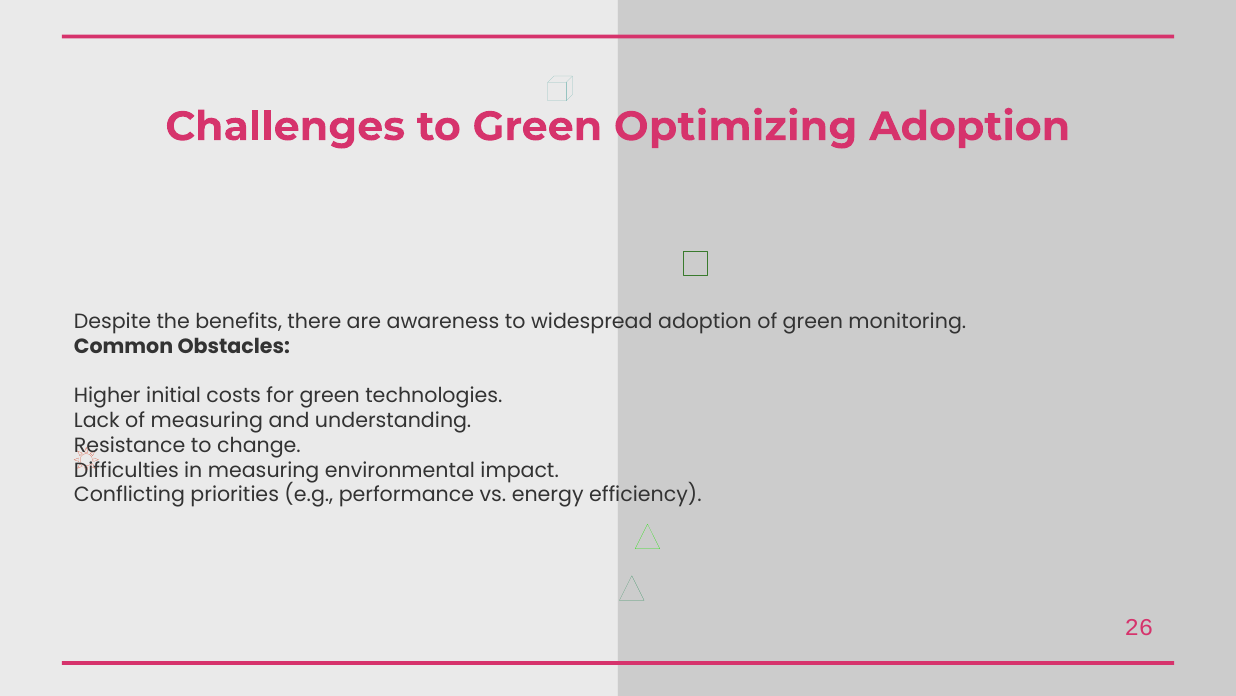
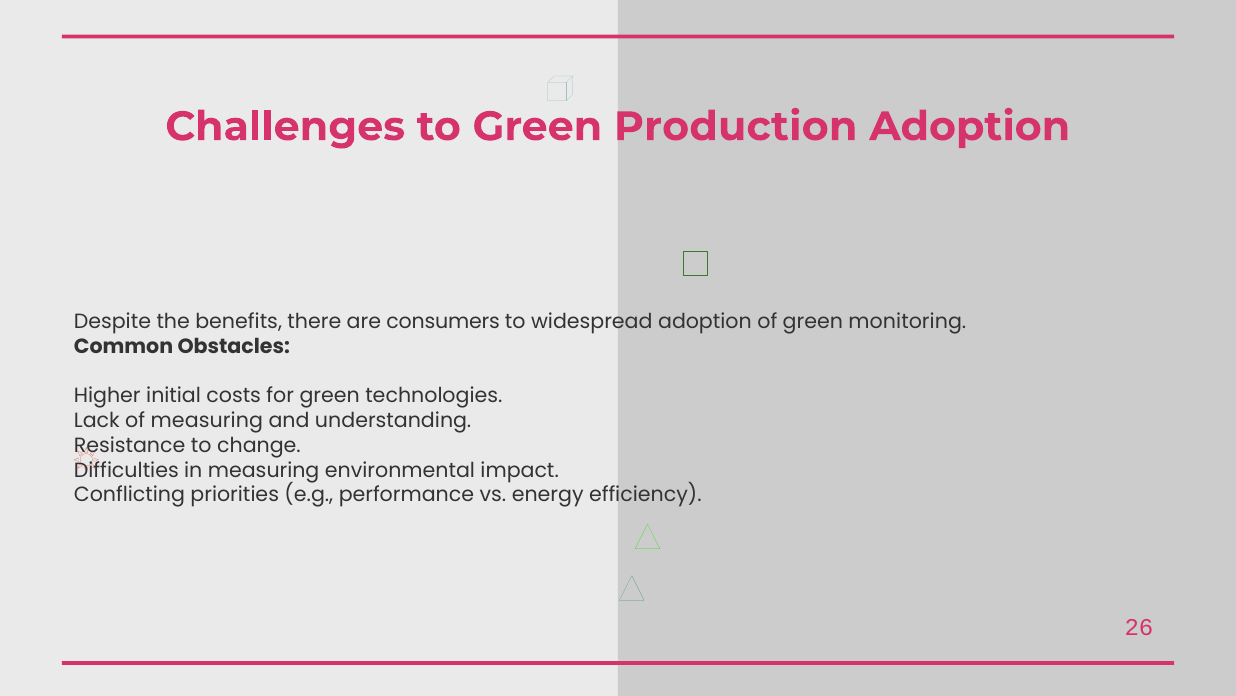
Optimizing: Optimizing -> Production
awareness: awareness -> consumers
